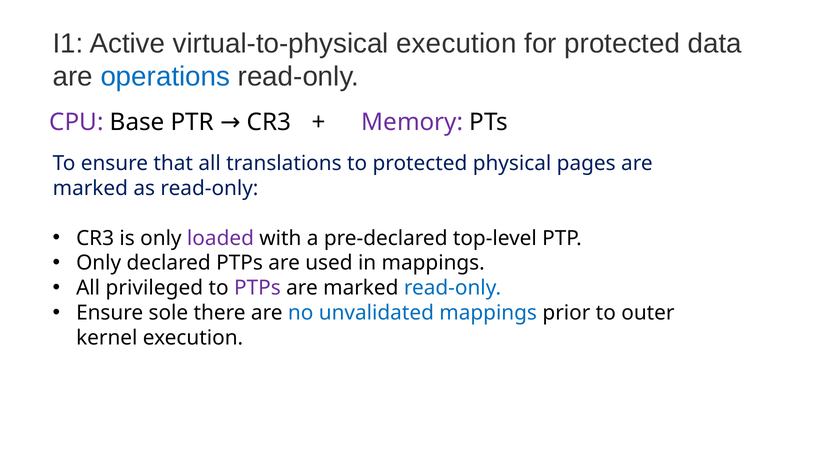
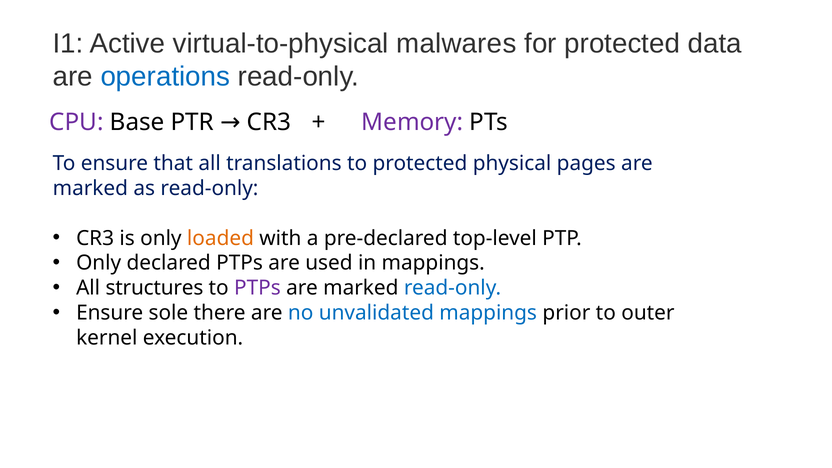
virtual-to-physical execution: execution -> malwares
loaded colour: purple -> orange
privileged: privileged -> structures
